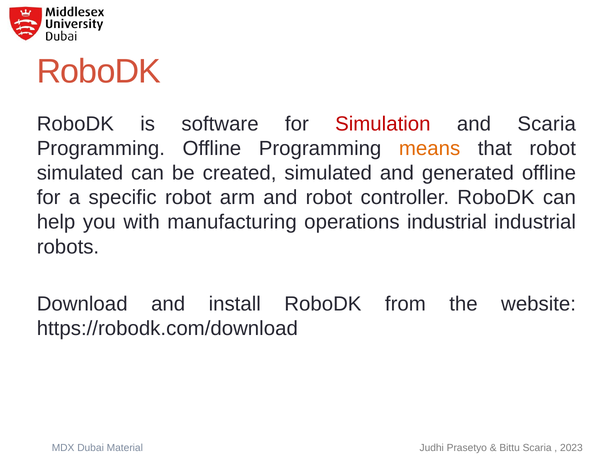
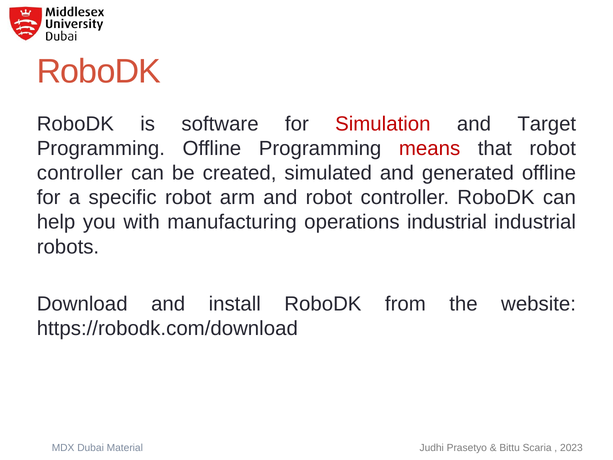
and Scaria: Scaria -> Target
means colour: orange -> red
simulated at (80, 173): simulated -> controller
